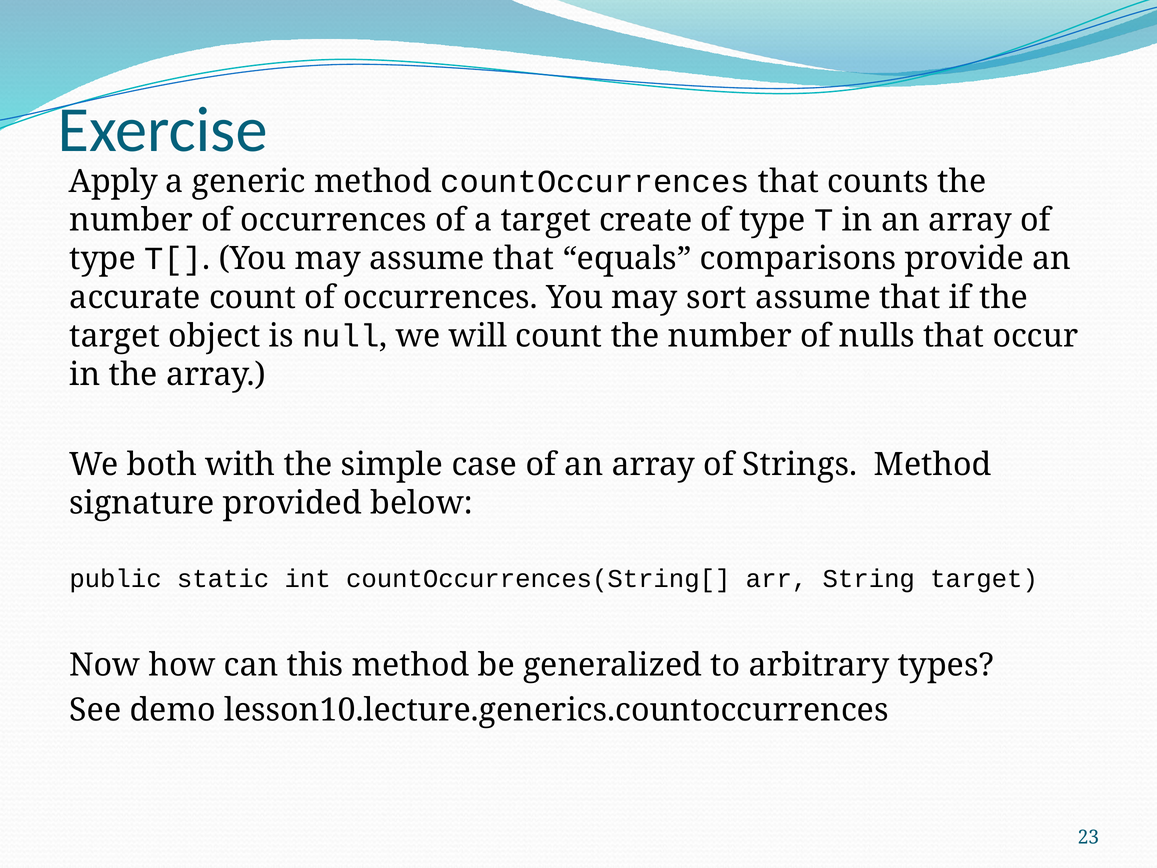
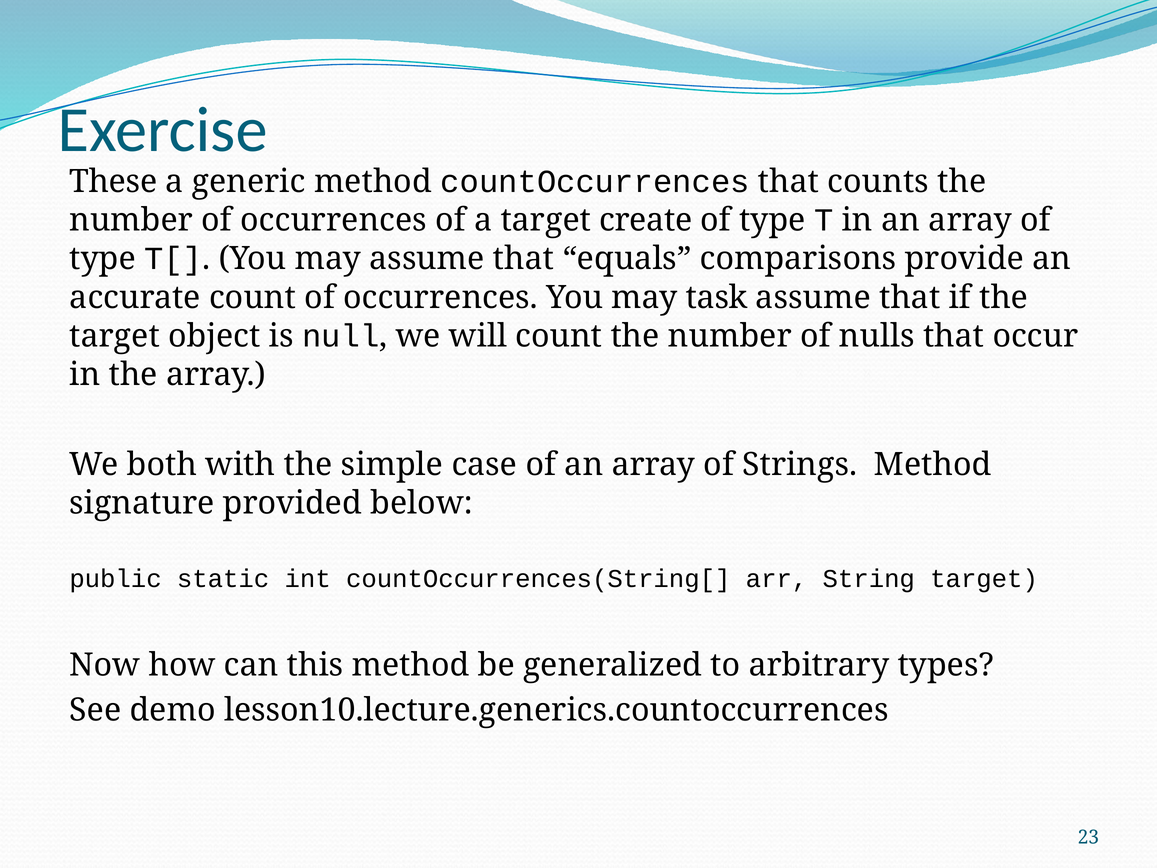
Apply: Apply -> These
sort: sort -> task
